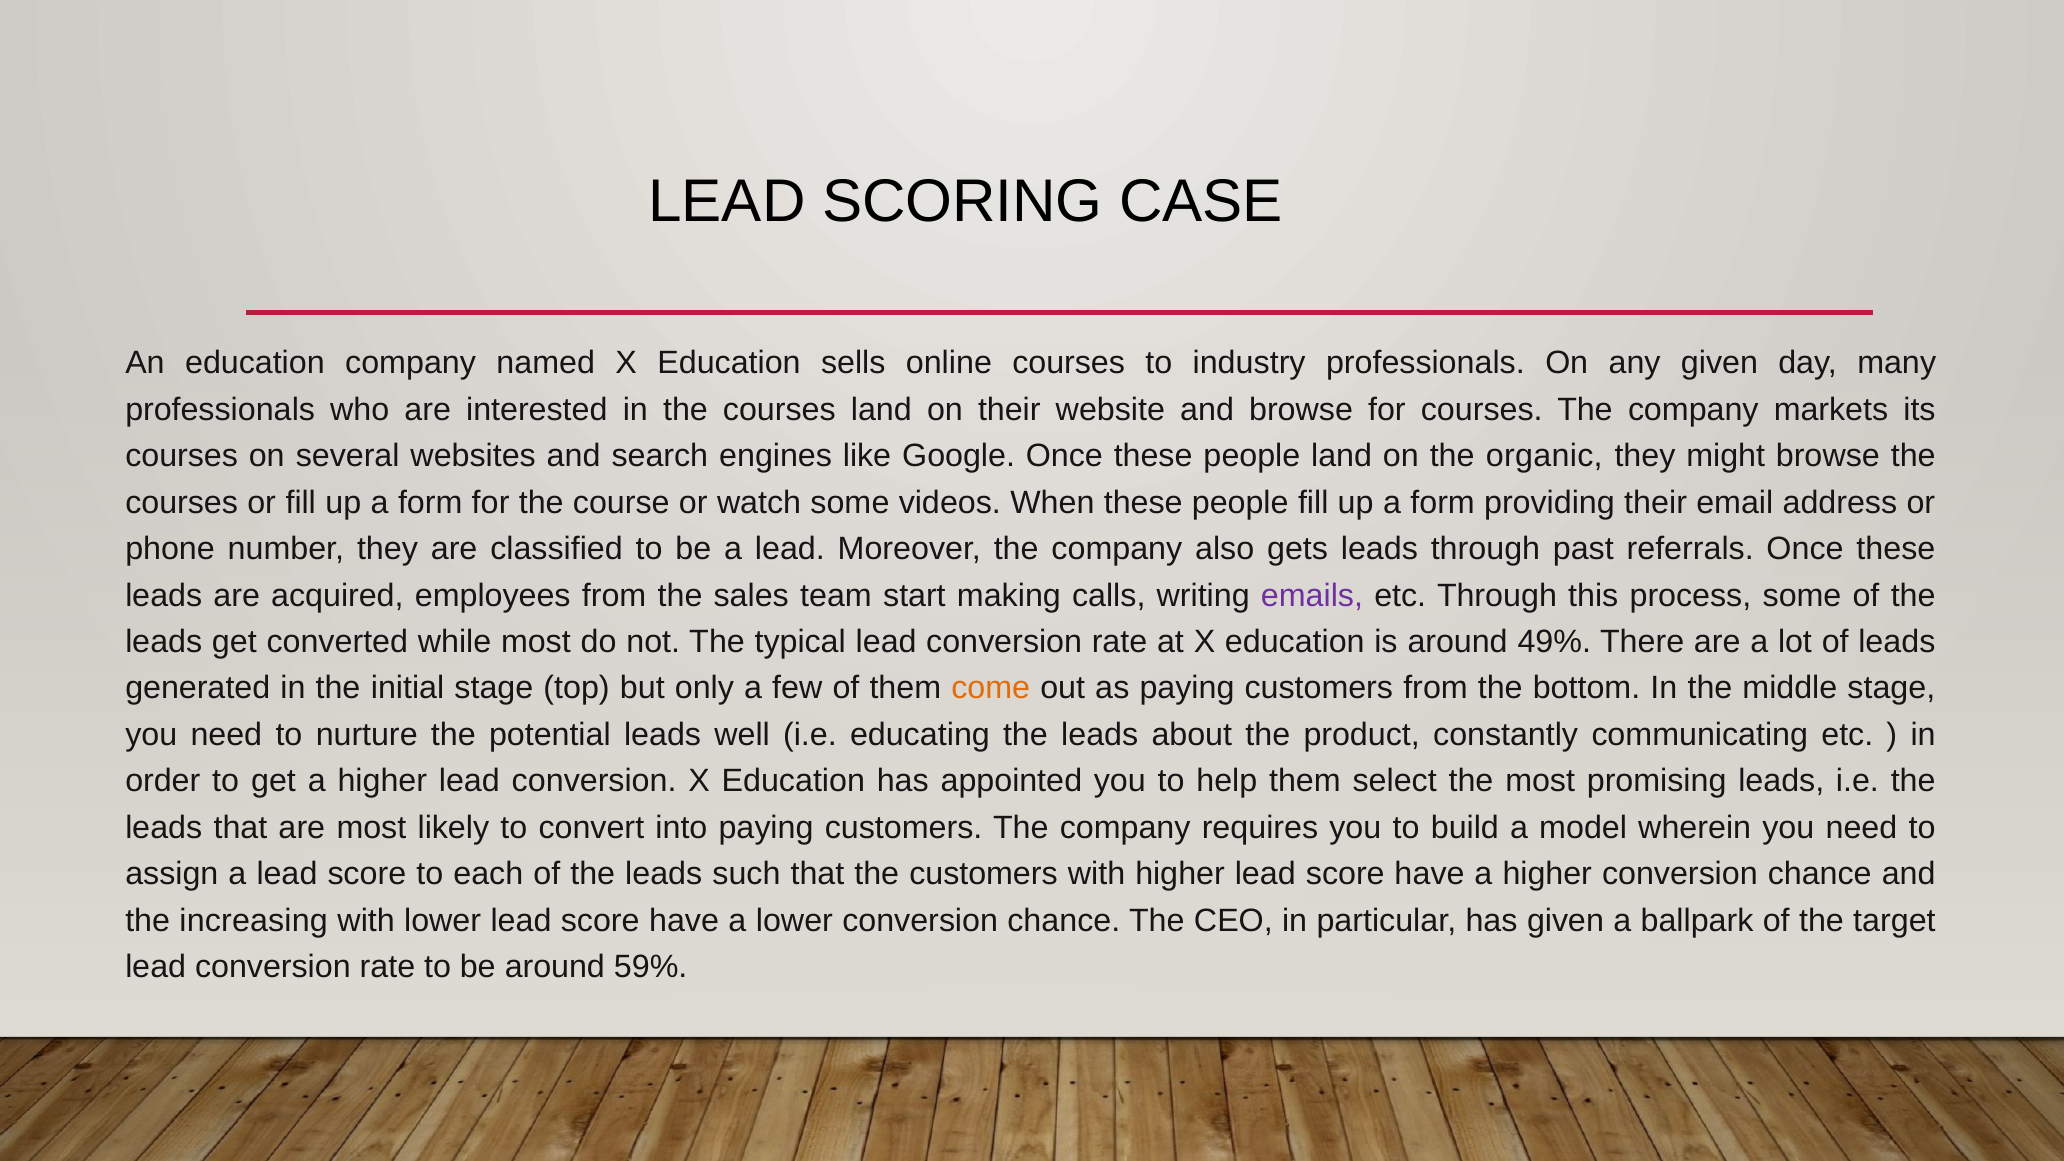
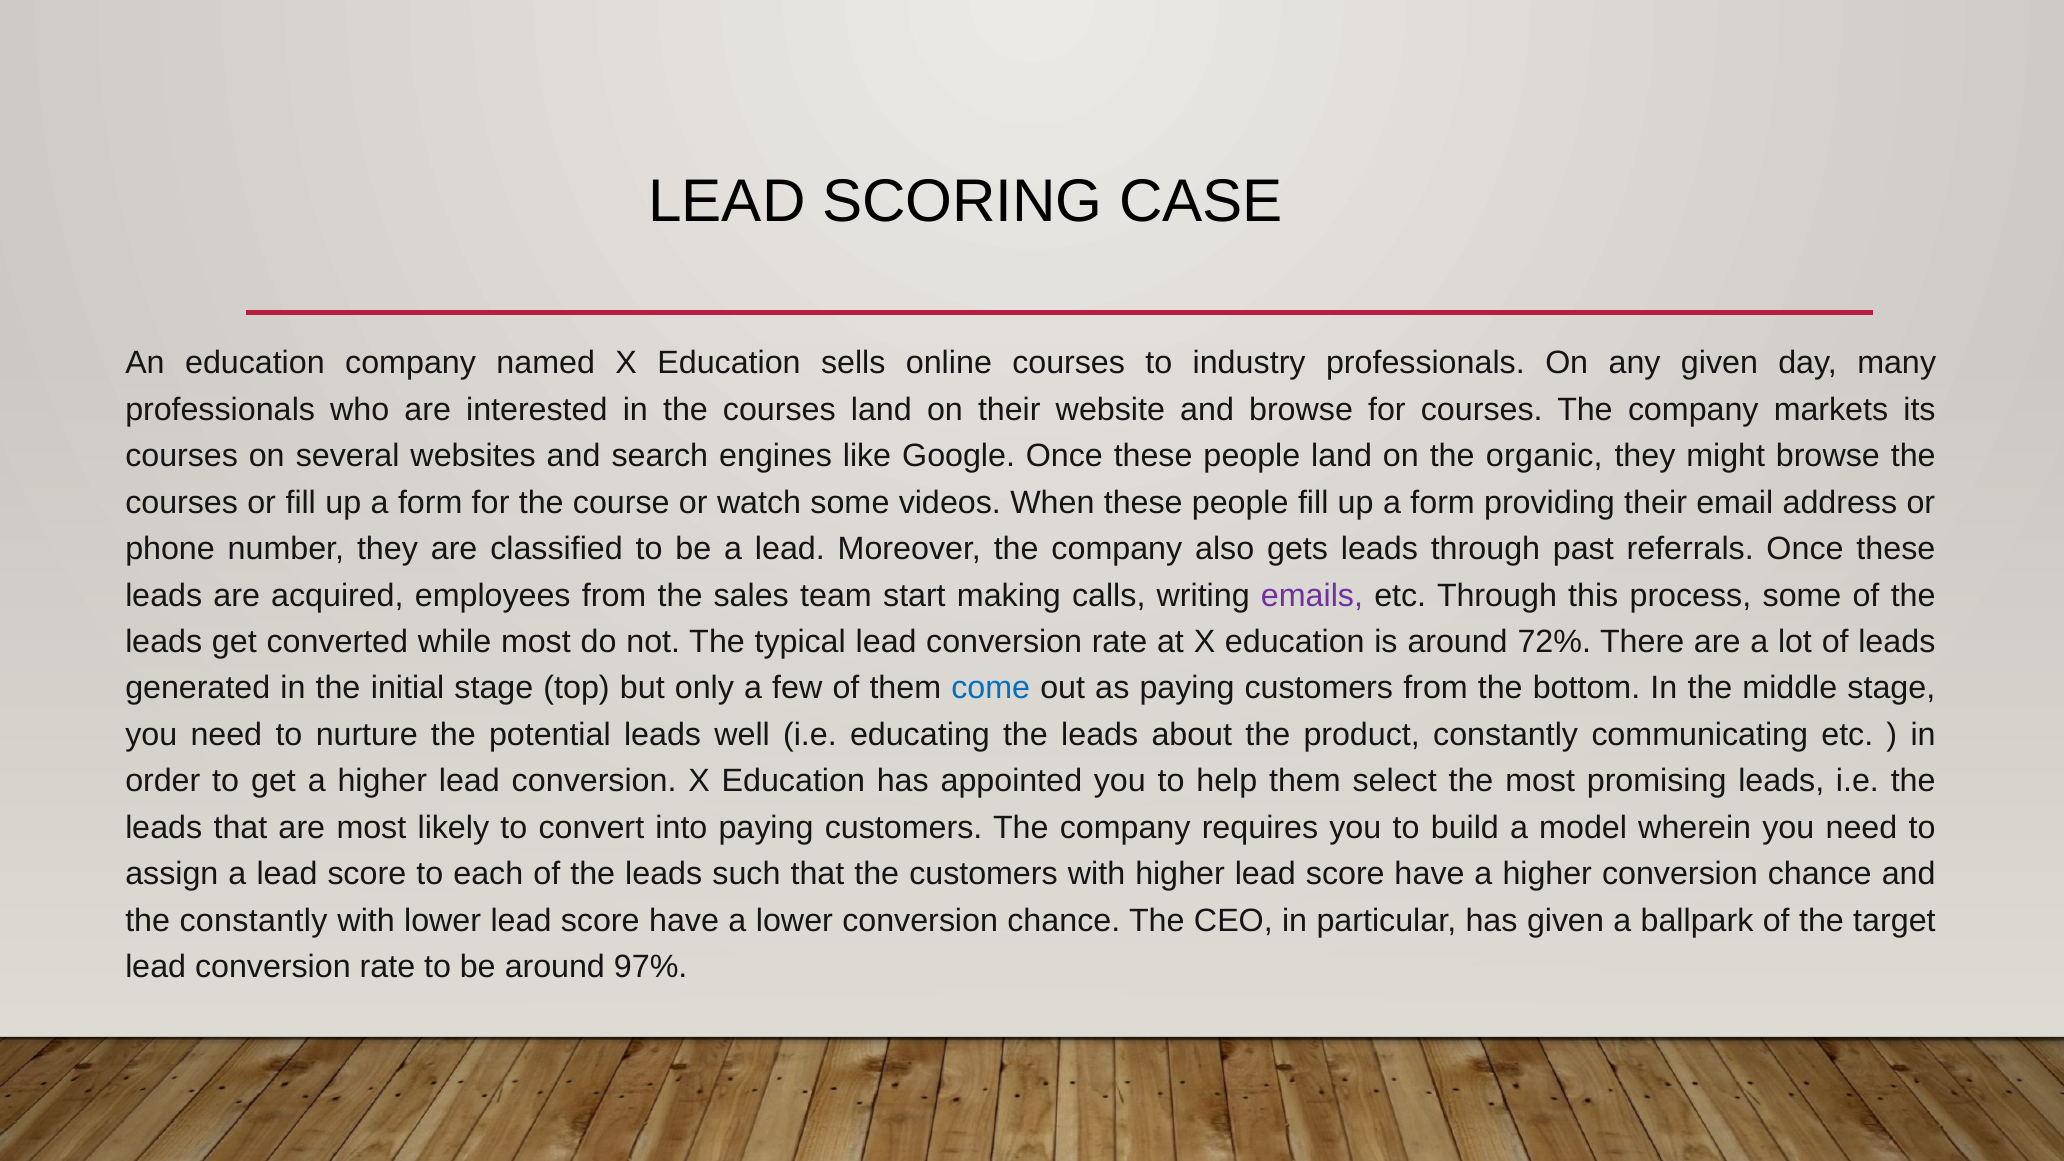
49%: 49% -> 72%
come colour: orange -> blue
the increasing: increasing -> constantly
59%: 59% -> 97%
